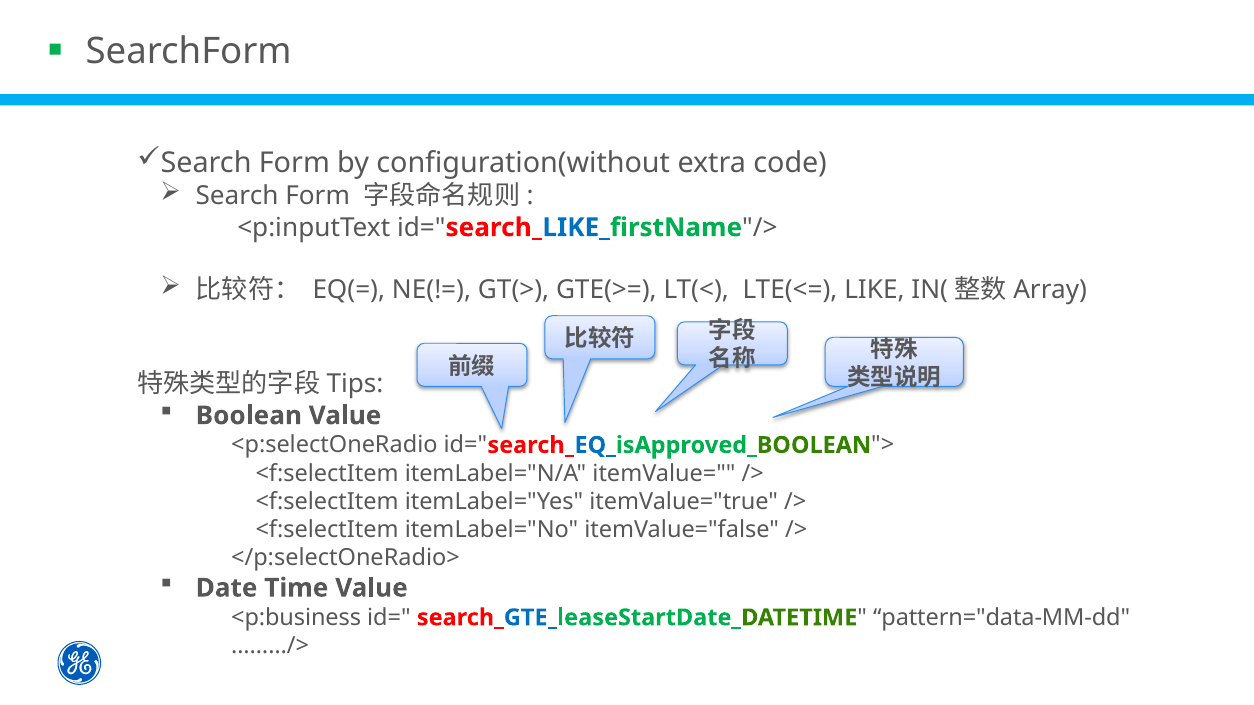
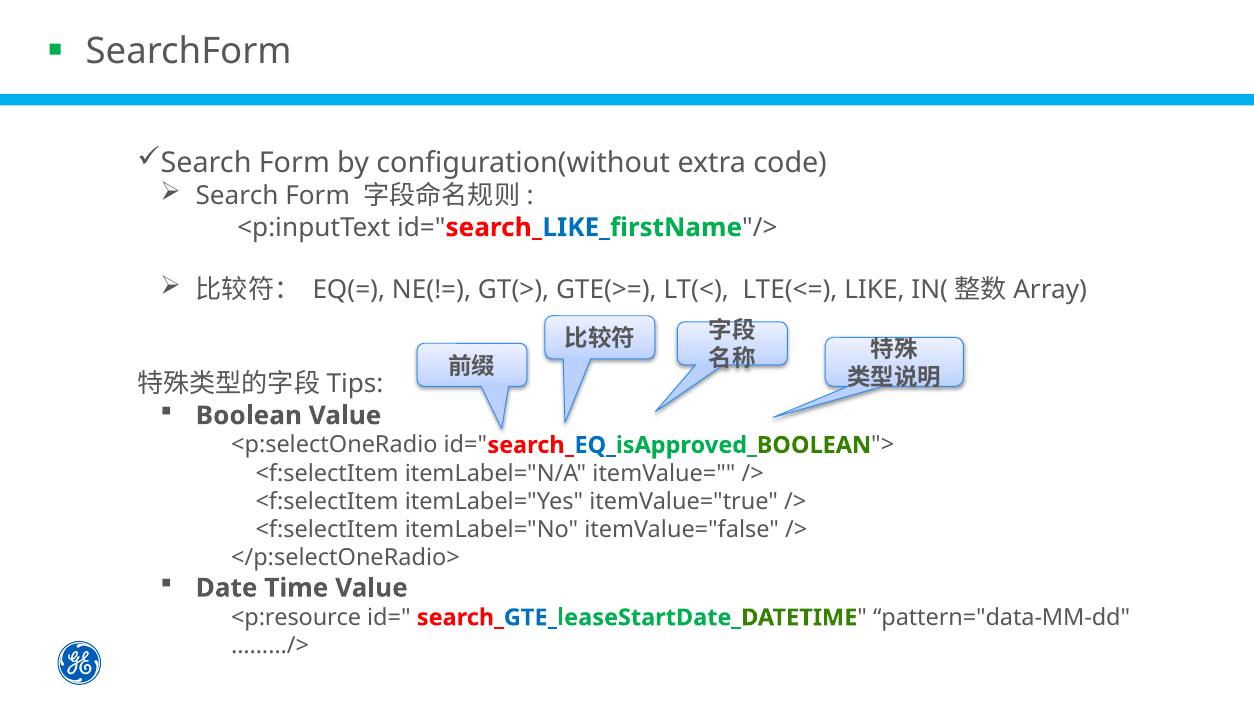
<p:business: <p:business -> <p:resource
